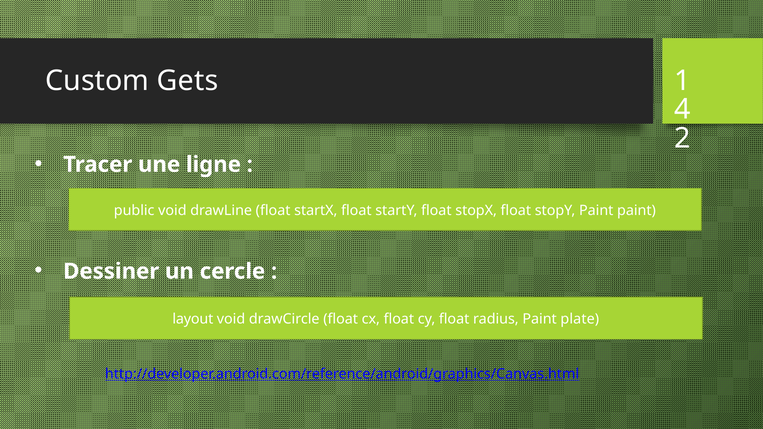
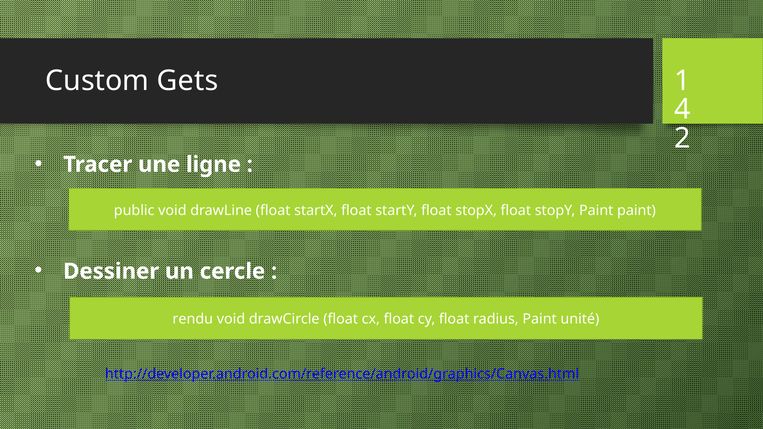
layout: layout -> rendu
plate: plate -> unité
